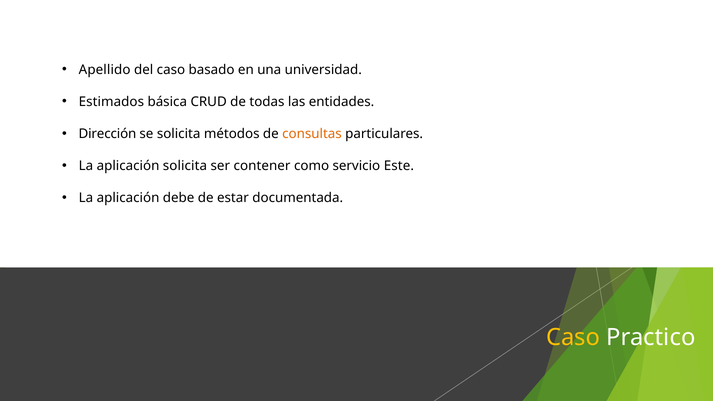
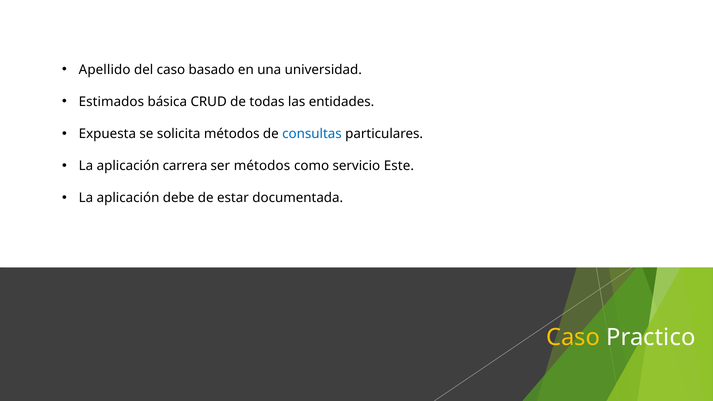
Dirección: Dirección -> Expuesta
consultas colour: orange -> blue
aplicación solicita: solicita -> carrera
ser contener: contener -> métodos
